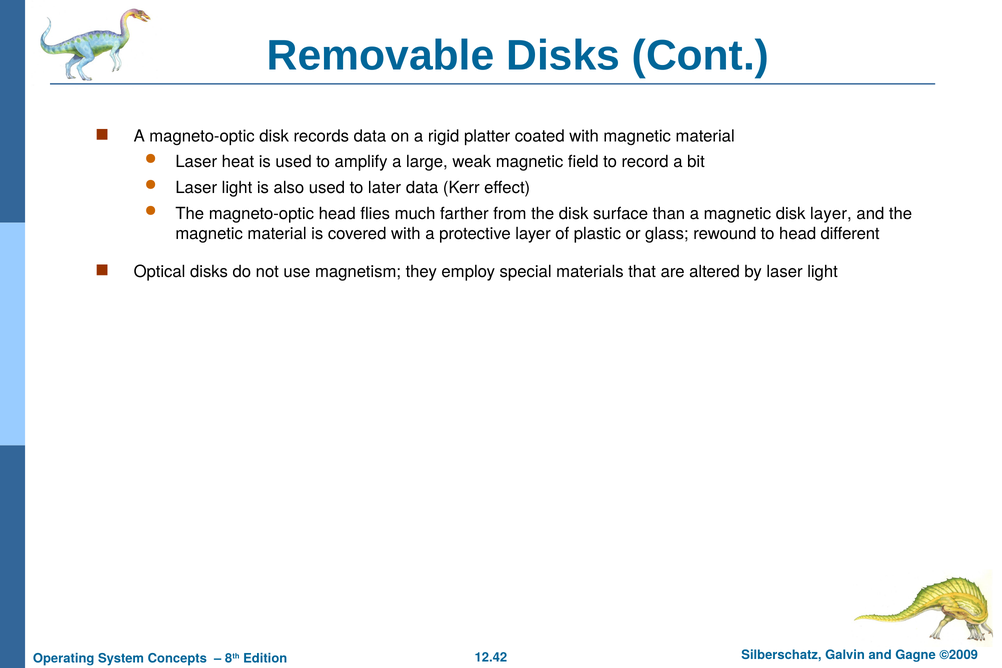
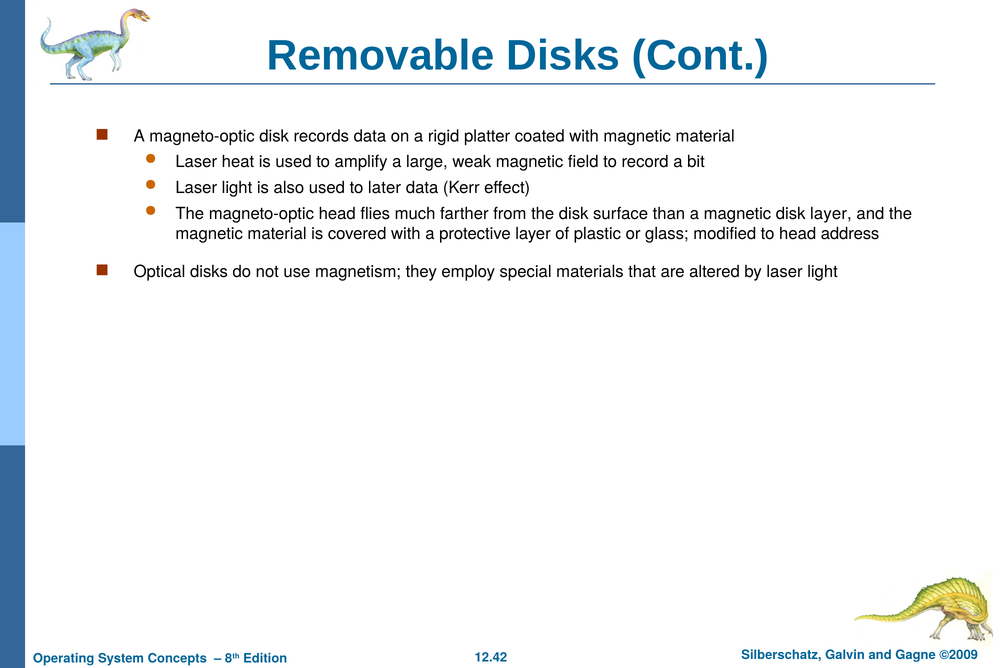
rewound: rewound -> modified
different: different -> address
